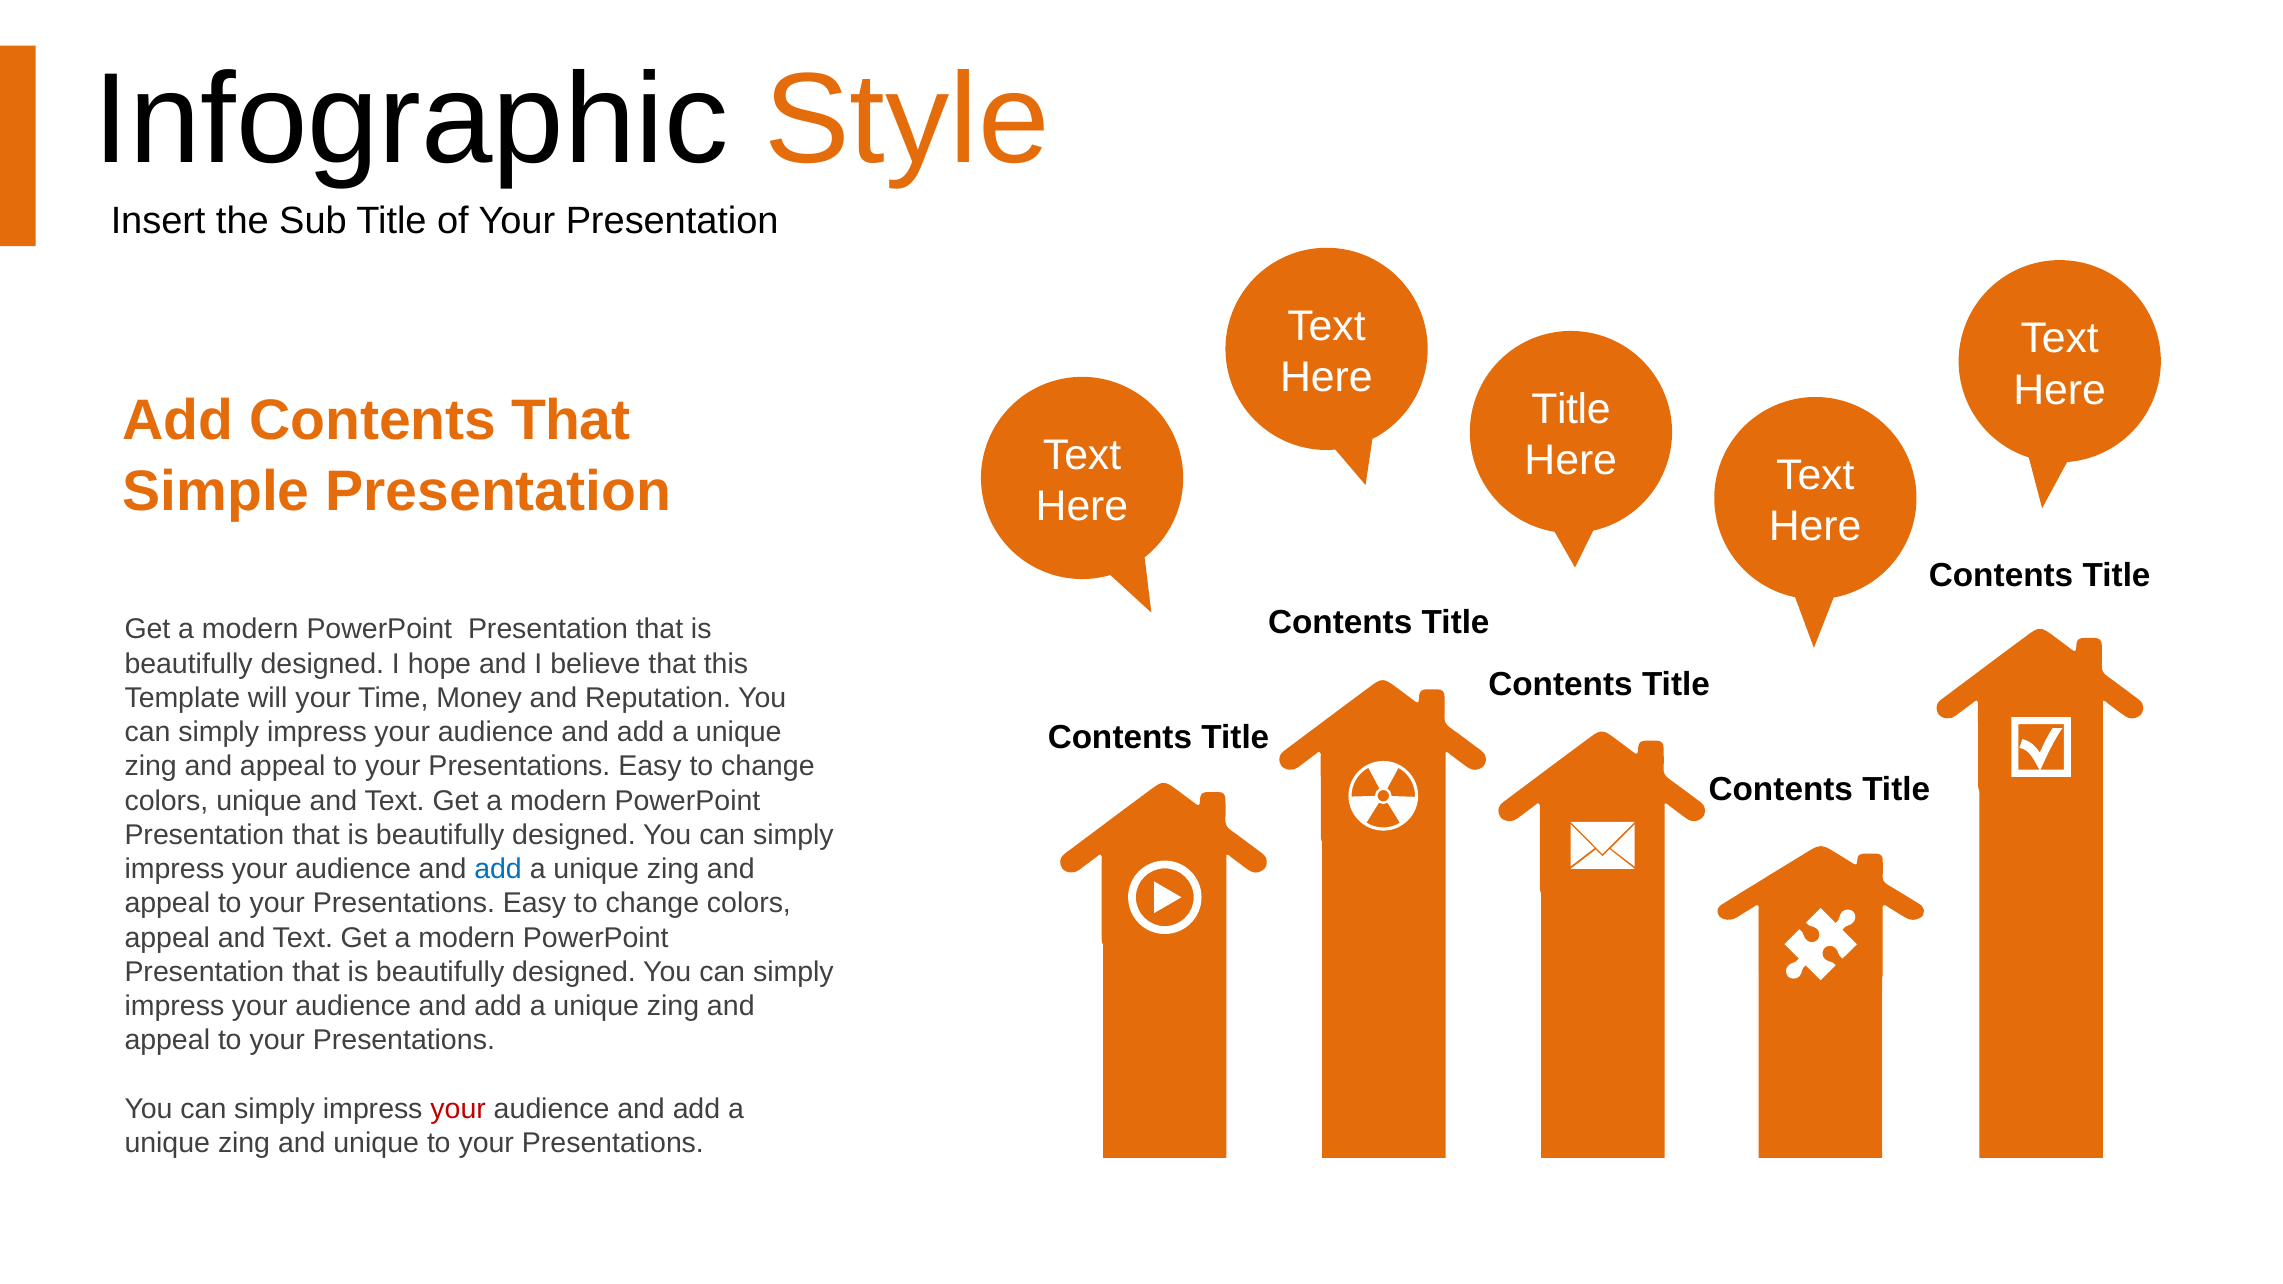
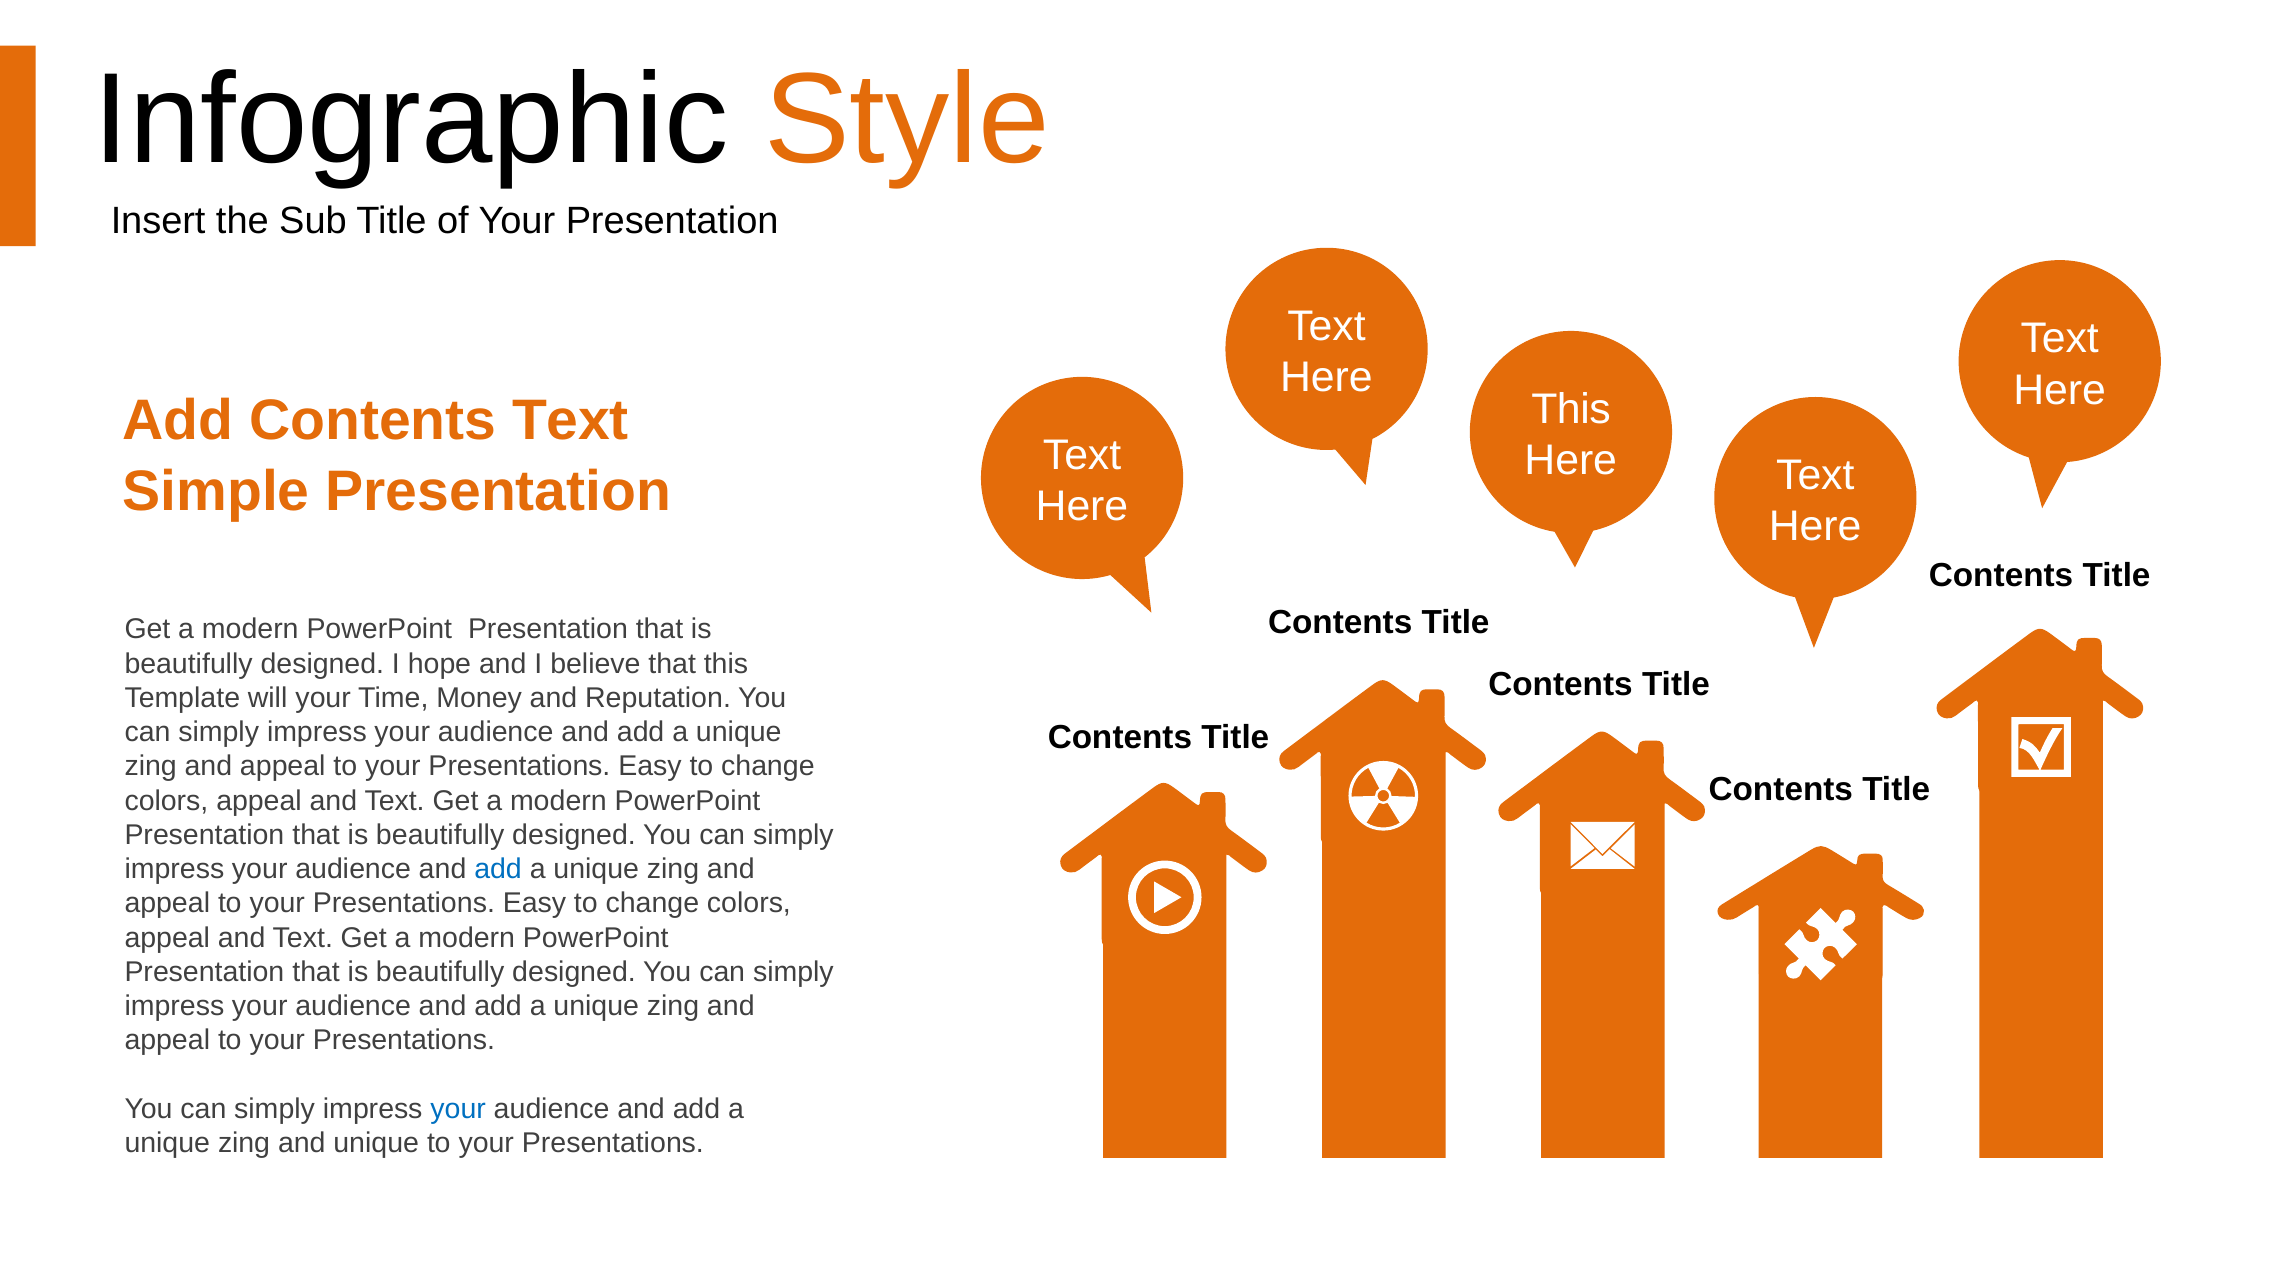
Title at (1571, 409): Title -> This
Contents That: That -> Text
unique at (259, 801): unique -> appeal
your at (458, 1109) colour: red -> blue
